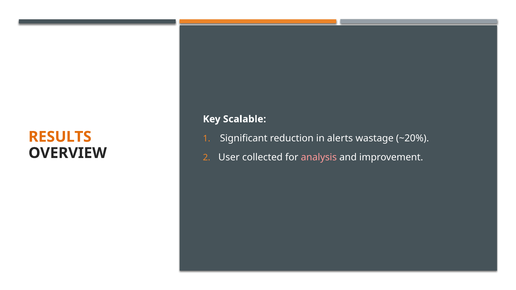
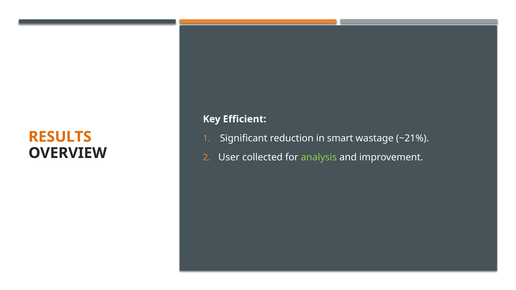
Scalable: Scalable -> Efficient
alerts: alerts -> smart
~20%: ~20% -> ~21%
analysis colour: pink -> light green
